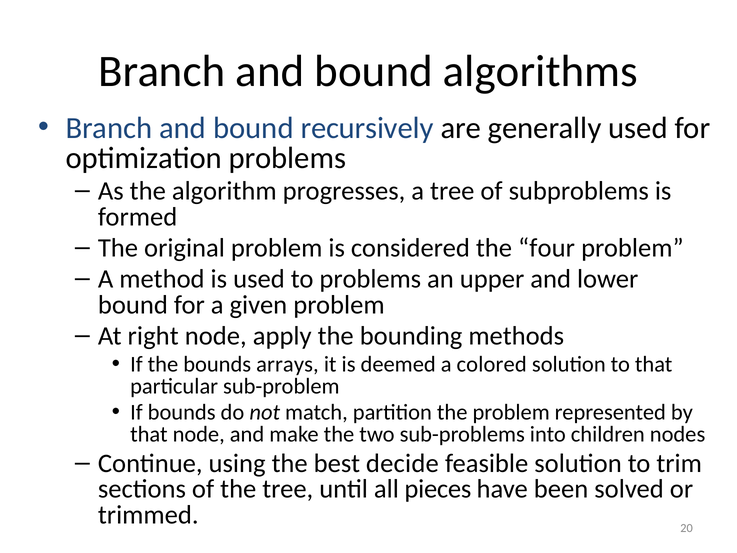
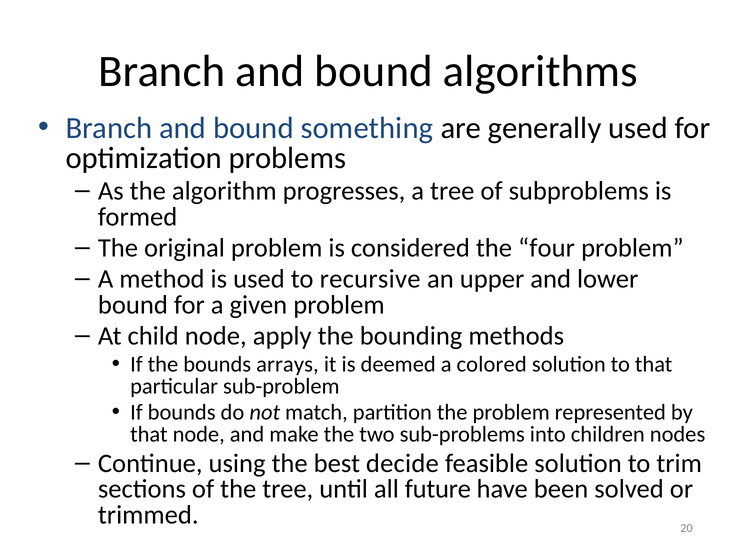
recursively: recursively -> something
to problems: problems -> recursive
right: right -> child
pieces: pieces -> future
